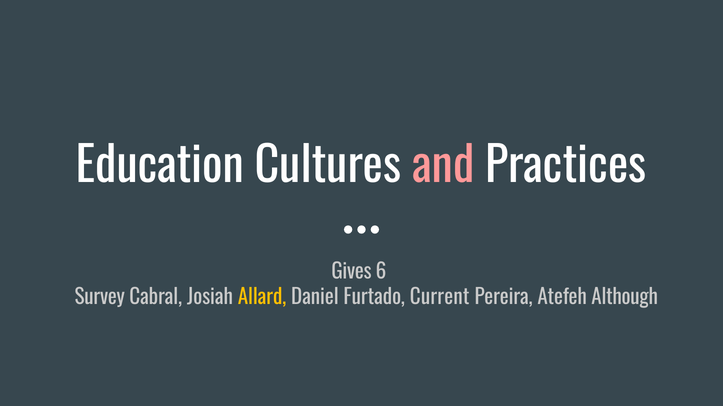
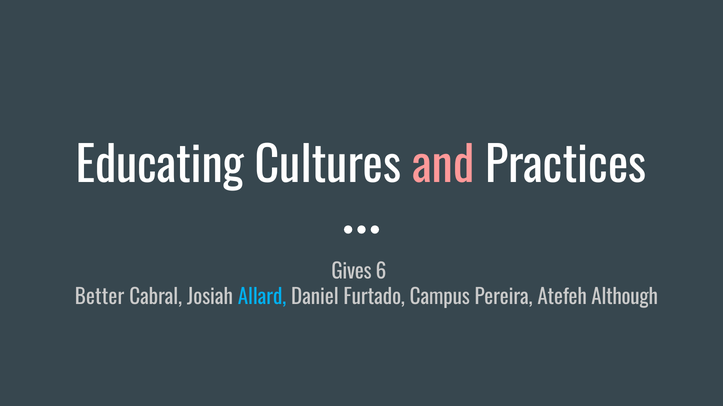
Education: Education -> Educating
Survey: Survey -> Better
Allard colour: yellow -> light blue
Current: Current -> Campus
